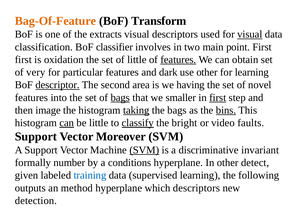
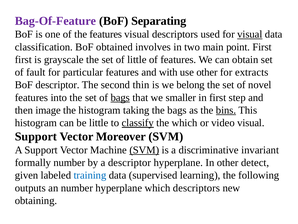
Bag-Of-Feature colour: orange -> purple
Transform: Transform -> Separating
the extracts: extracts -> features
classifier: classifier -> obtained
oxidation: oxidation -> grayscale
features at (178, 59) underline: present -> none
very: very -> fault
dark: dark -> with
for learning: learning -> extracts
descriptor at (58, 85) underline: present -> none
area: area -> thin
having: having -> belong
first at (218, 97) underline: present -> none
taking underline: present -> none
can at (67, 123) underline: present -> none
the bright: bright -> which
video faults: faults -> visual
a conditions: conditions -> descriptor
an method: method -> number
detection: detection -> obtaining
